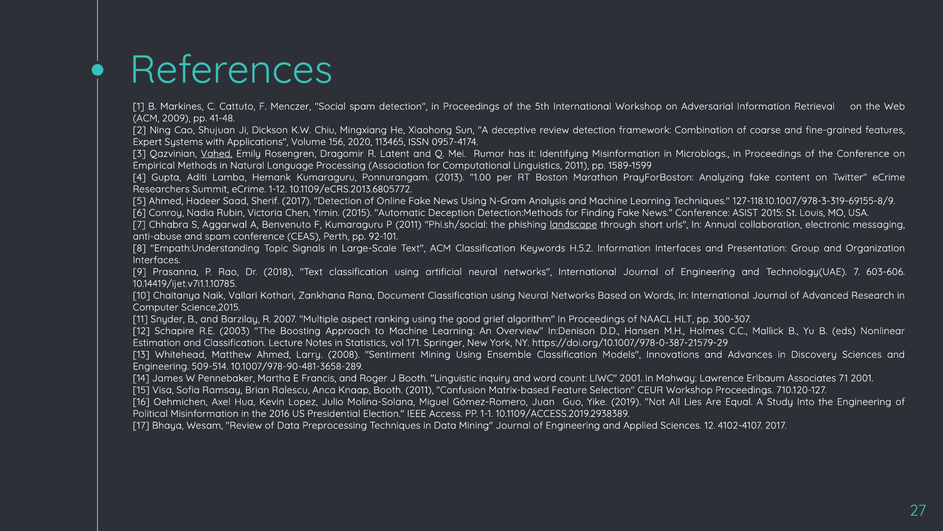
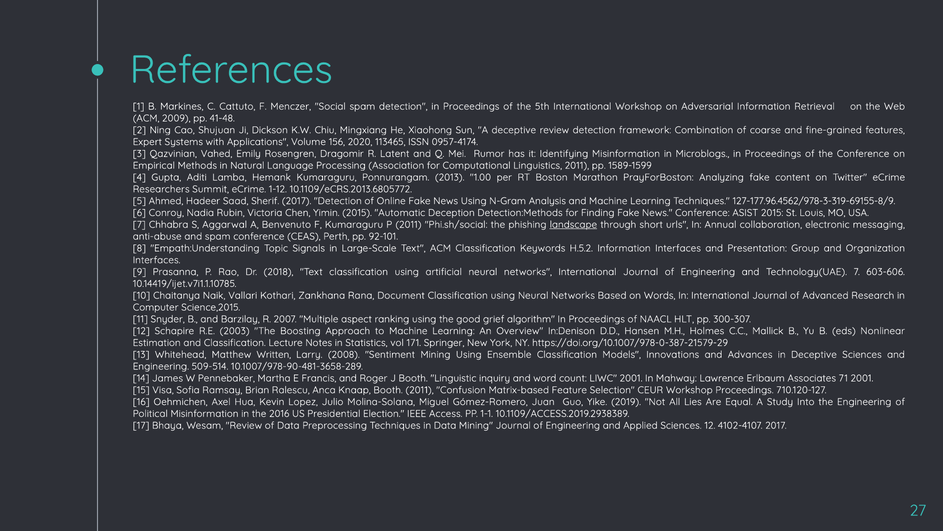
Vahed underline: present -> none
127-118.10.1007/978-3-319-69155-8/9: 127-118.10.1007/978-3-319-69155-8/9 -> 127-177.96.4562/978-3-319-69155-8/9
Matthew Ahmed: Ahmed -> Written
in Discovery: Discovery -> Deceptive
